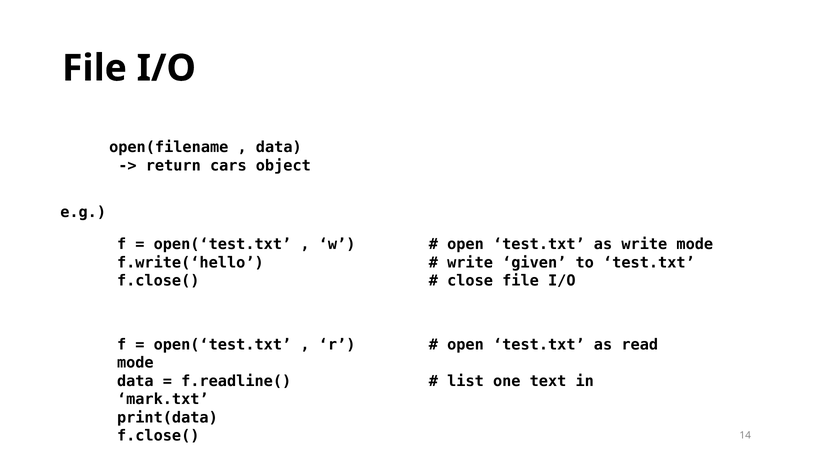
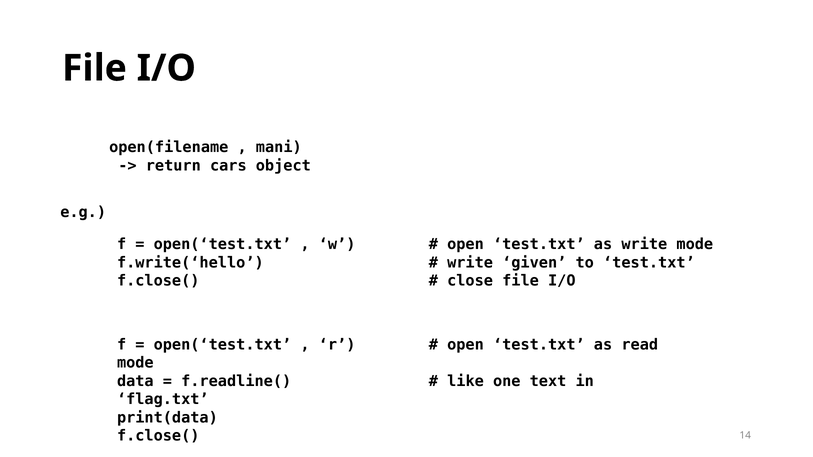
data at (279, 147): data -> mani
list: list -> like
mark.txt: mark.txt -> flag.txt
